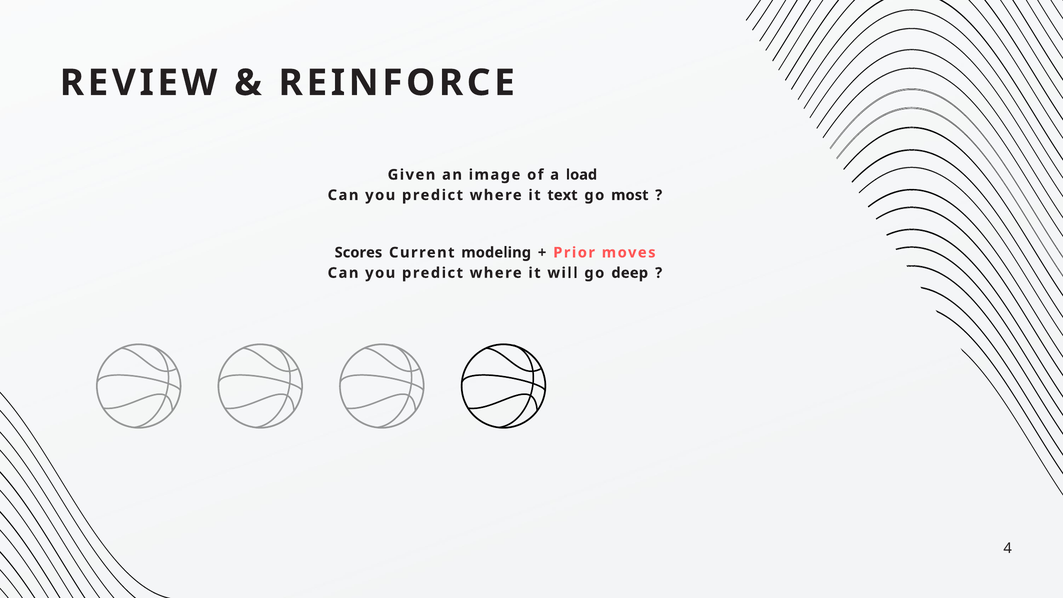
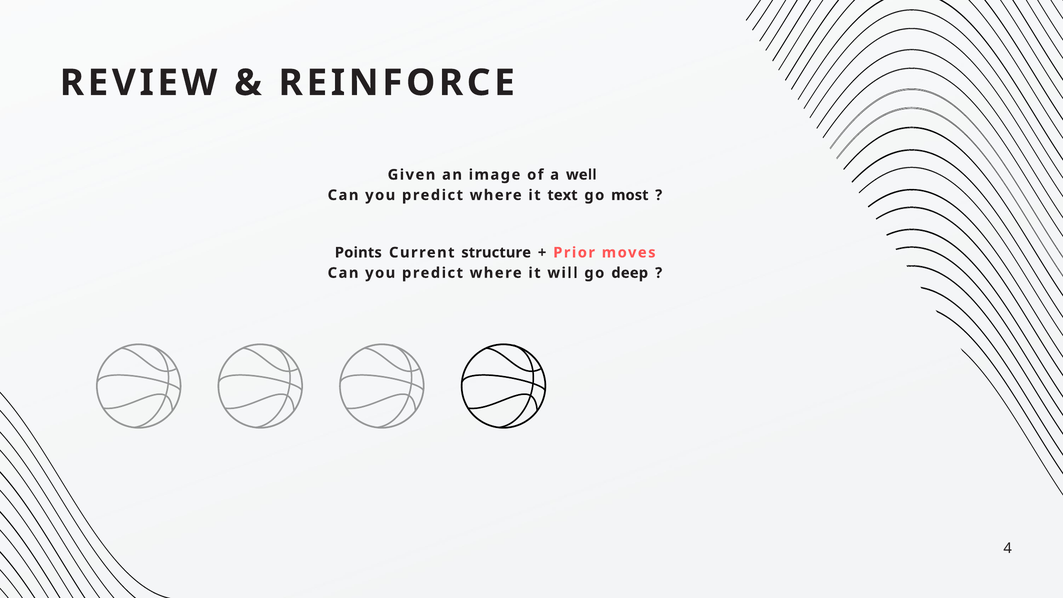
load: load -> well
Scores: Scores -> Points
modeling: modeling -> structure
